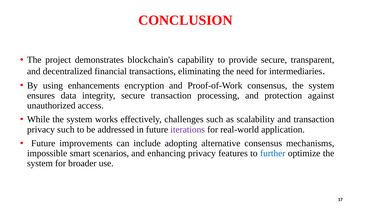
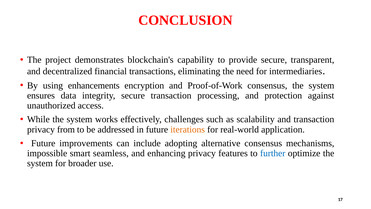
privacy such: such -> from
iterations colour: purple -> orange
scenarios: scenarios -> seamless
